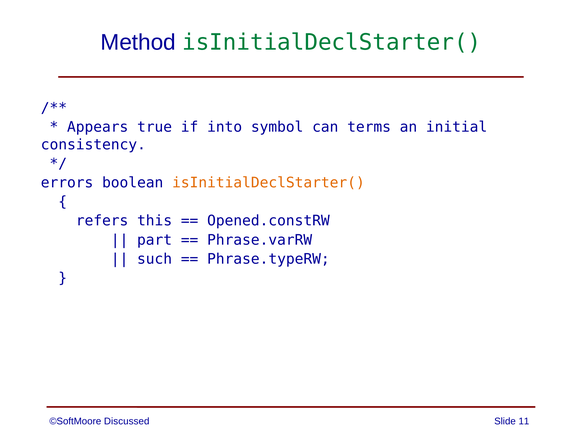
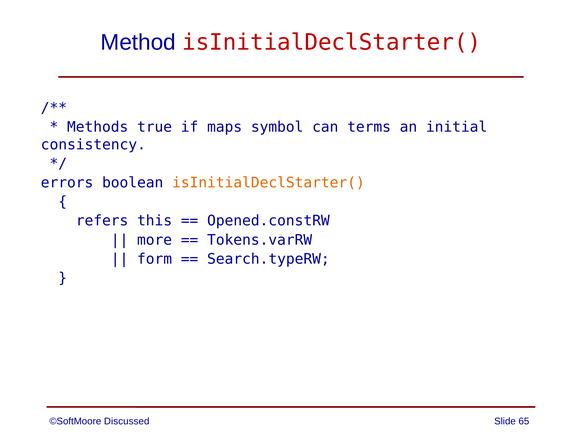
isInitialDeclStarter( at (332, 42) colour: green -> red
Appears: Appears -> Methods
into: into -> maps
part: part -> more
Phrase.varRW: Phrase.varRW -> Tokens.varRW
such: such -> form
Phrase.typeRW: Phrase.typeRW -> Search.typeRW
11: 11 -> 65
